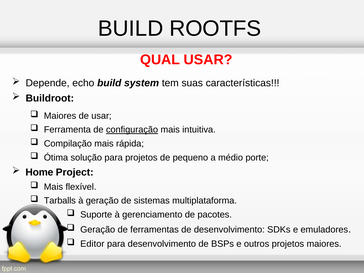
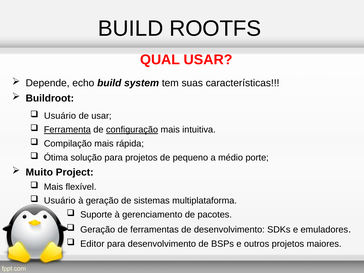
Maiores at (60, 116): Maiores -> Usuário
Ferramenta underline: none -> present
Home: Home -> Muito
Tarballs at (60, 201): Tarballs -> Usuário
